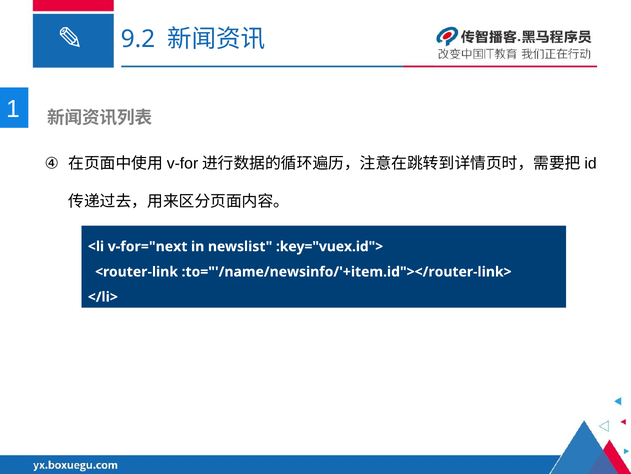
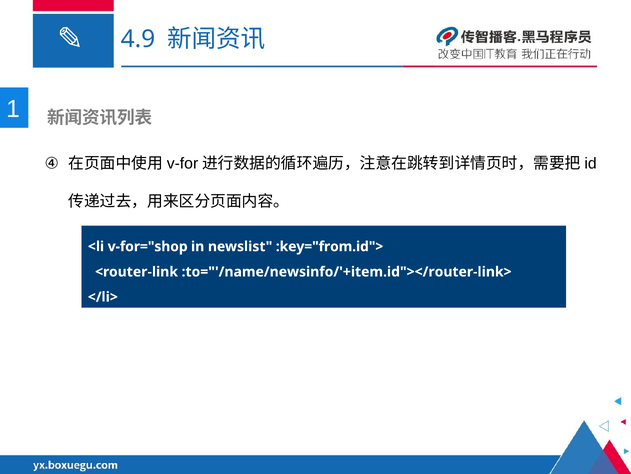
9.2: 9.2 -> 4.9
v-for="next: v-for="next -> v-for="shop
:key="vuex.id">: :key="vuex.id"> -> :key="from.id">
